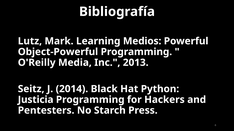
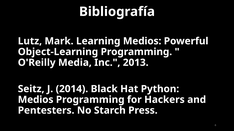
Object-Powerful: Object-Powerful -> Object-Learning
Justicia at (36, 100): Justicia -> Medios
